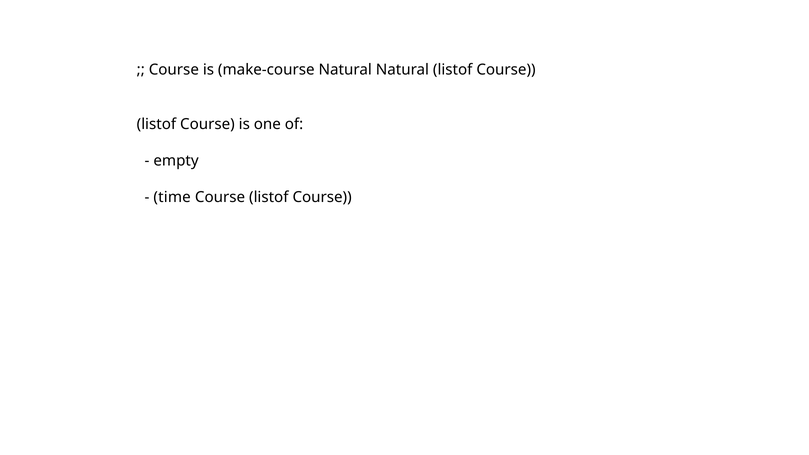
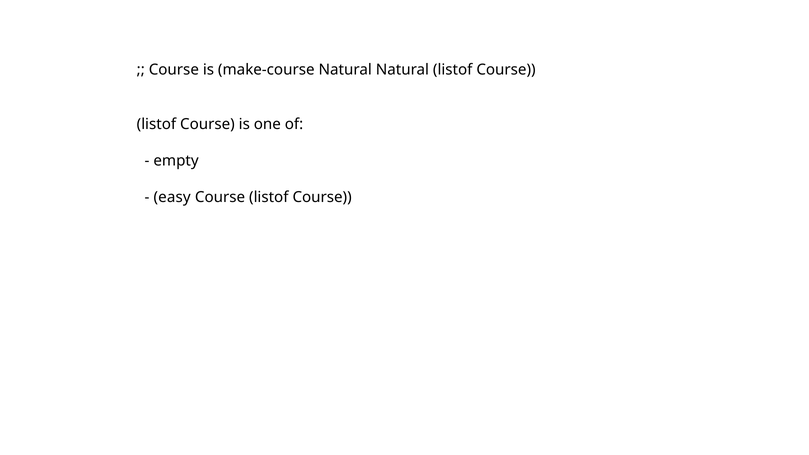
time: time -> easy
